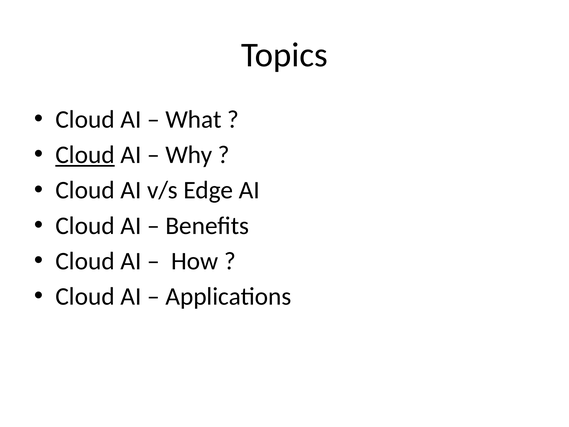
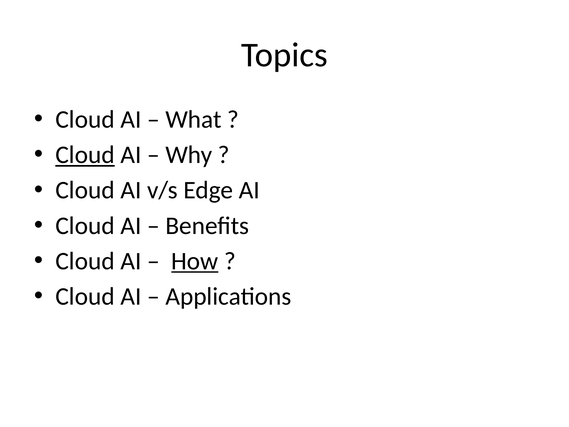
How underline: none -> present
